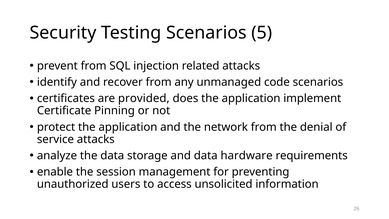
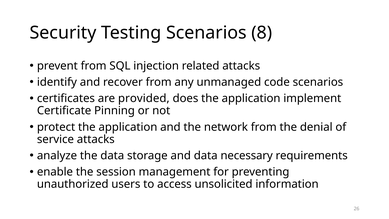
5: 5 -> 8
hardware: hardware -> necessary
